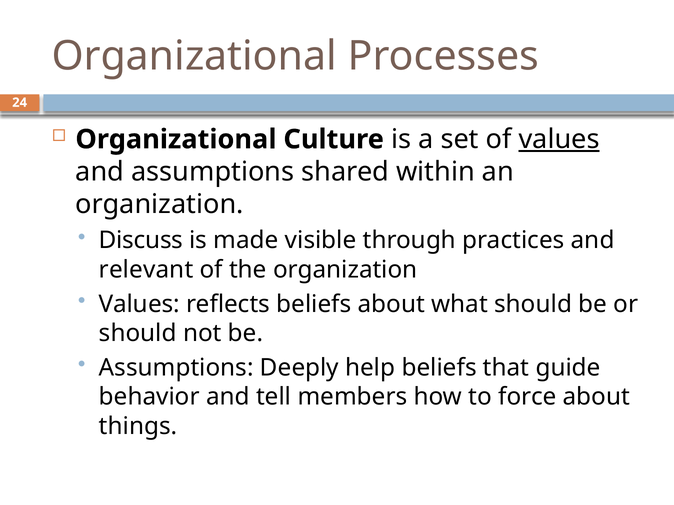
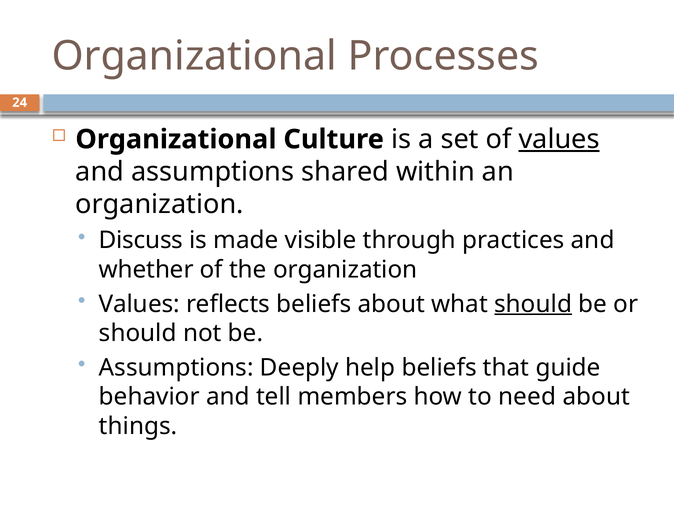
relevant: relevant -> whether
should at (533, 304) underline: none -> present
force: force -> need
